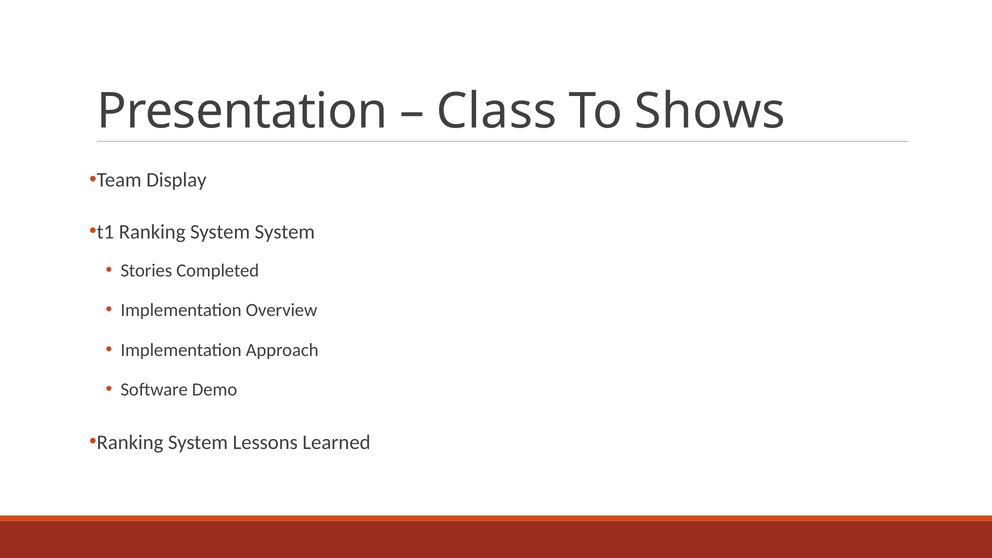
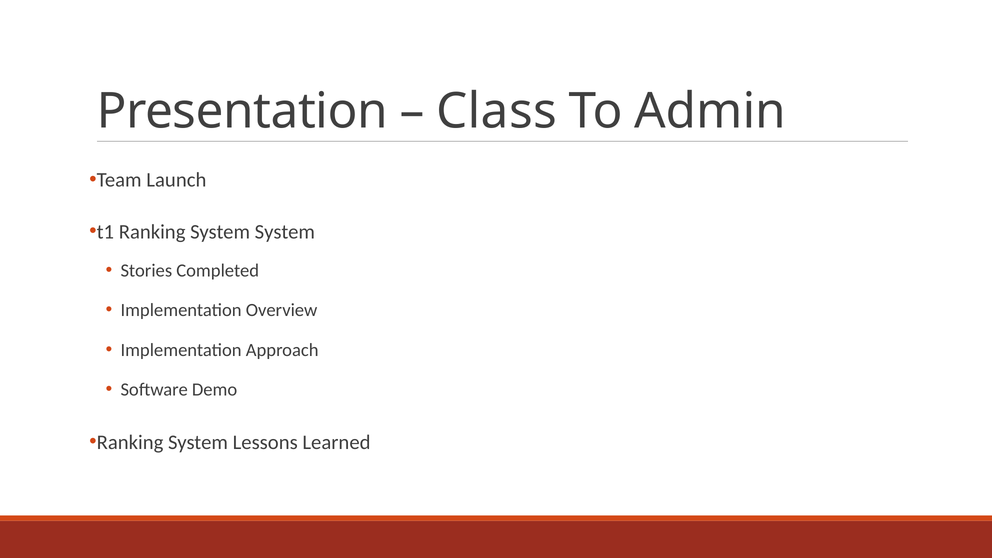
Shows: Shows -> Admin
Display: Display -> Launch
